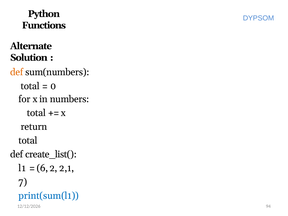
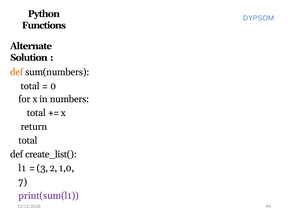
6: 6 -> 3
2,1: 2,1 -> 1,0
print(sum(l1 colour: blue -> purple
